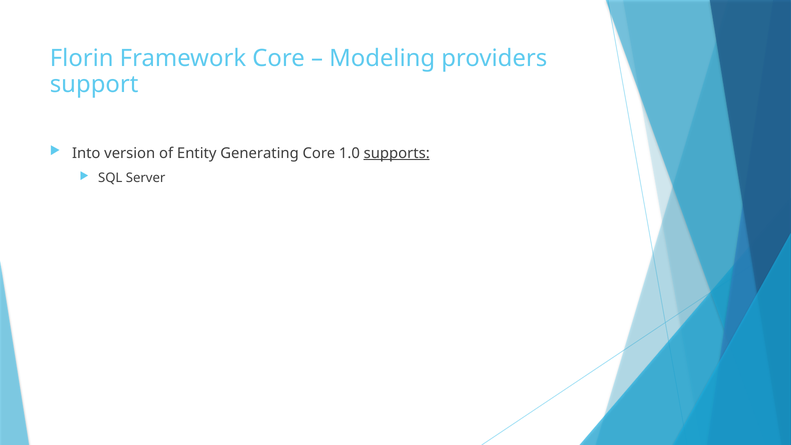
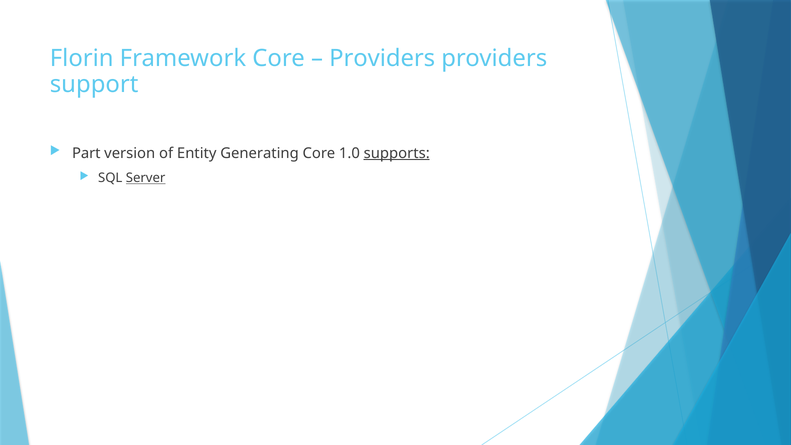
Modeling at (382, 59): Modeling -> Providers
Into: Into -> Part
Server underline: none -> present
